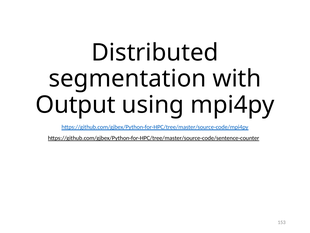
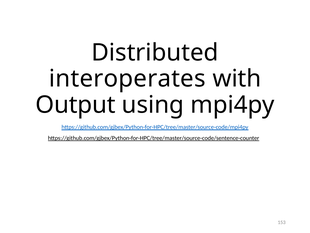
segmentation: segmentation -> interoperates
